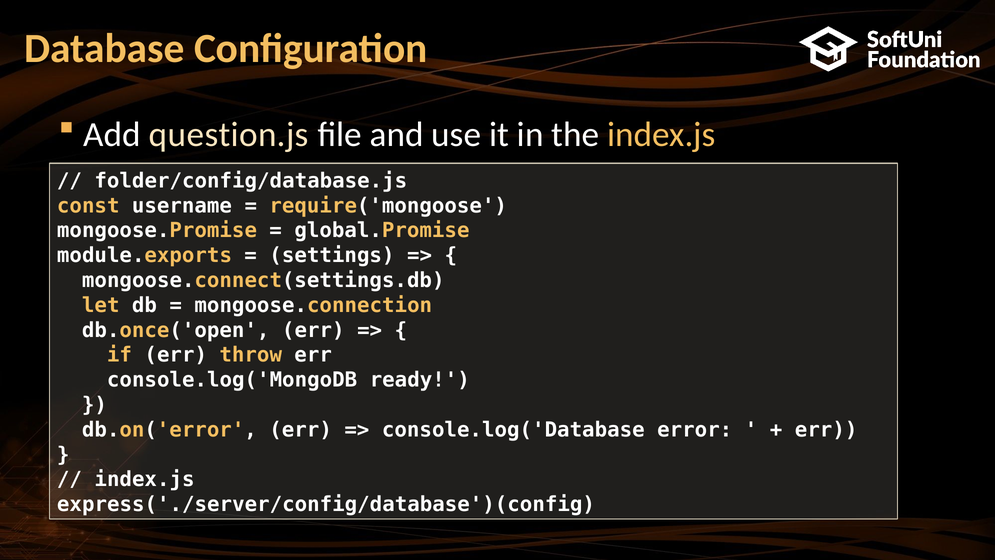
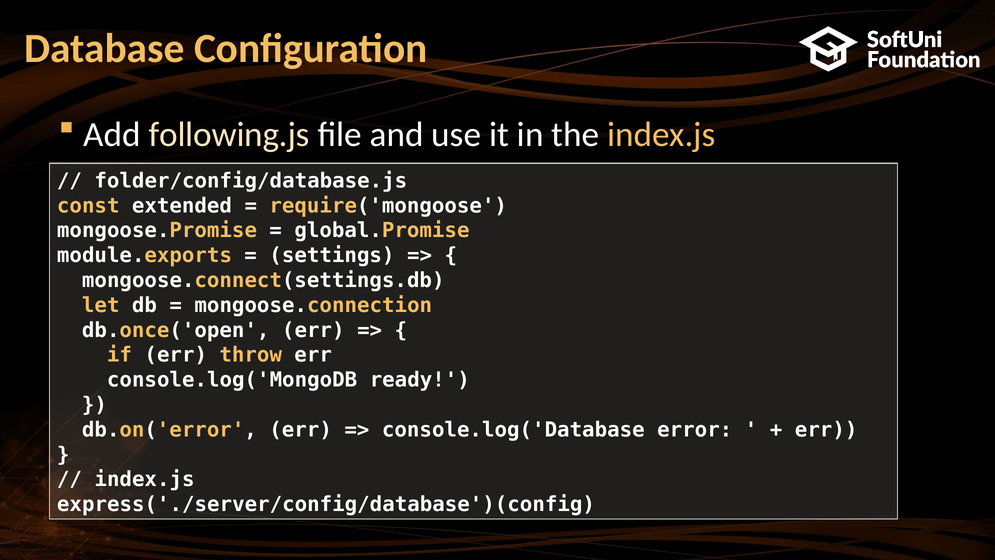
question.js: question.js -> following.js
username: username -> extended
